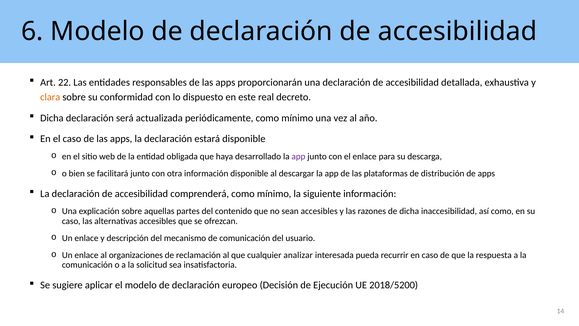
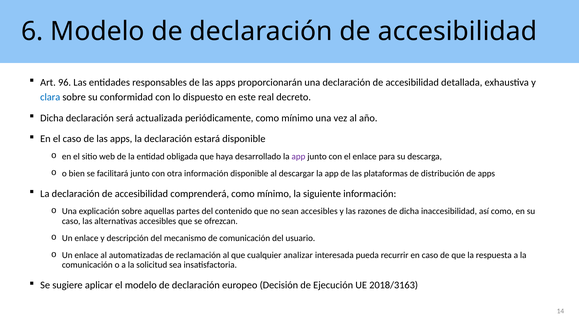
22: 22 -> 96
clara colour: orange -> blue
organizaciones: organizaciones -> automatizadas
2018/5200: 2018/5200 -> 2018/3163
